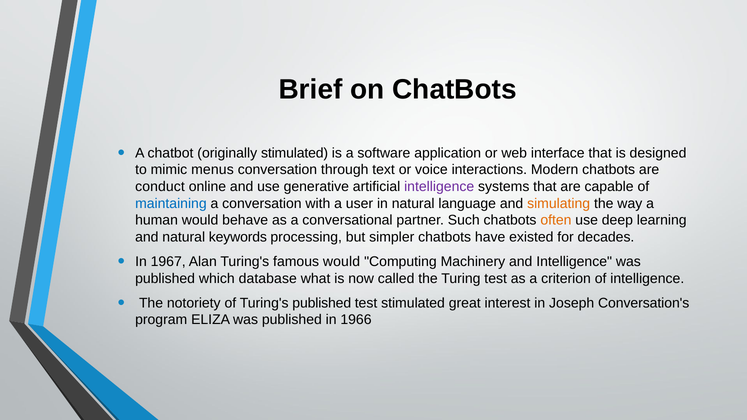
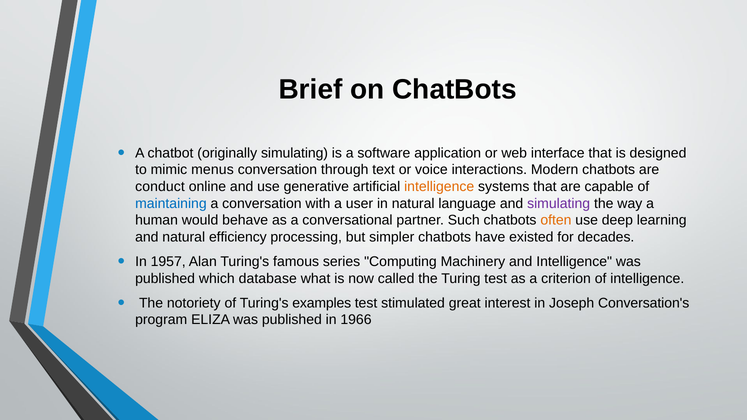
originally stimulated: stimulated -> simulating
intelligence at (439, 187) colour: purple -> orange
simulating at (559, 204) colour: orange -> purple
keywords: keywords -> efficiency
1967: 1967 -> 1957
famous would: would -> series
Turing's published: published -> examples
